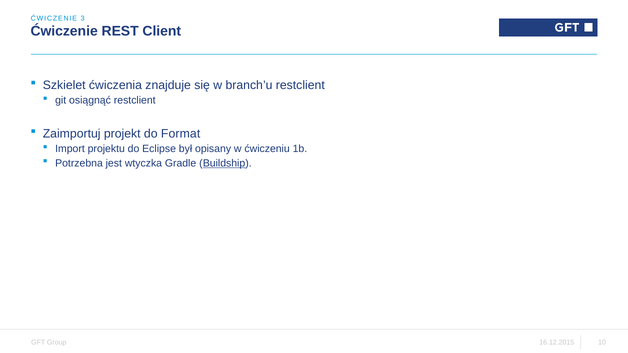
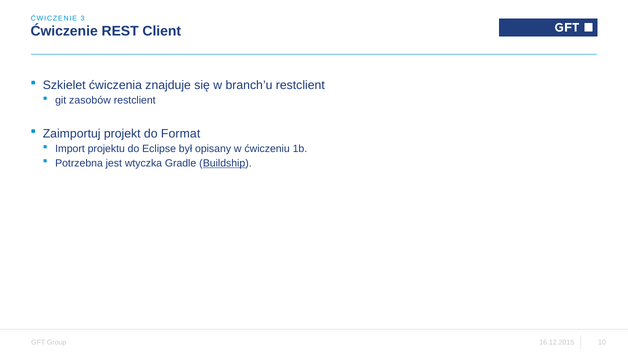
osiągnąć: osiągnąć -> zasobów
